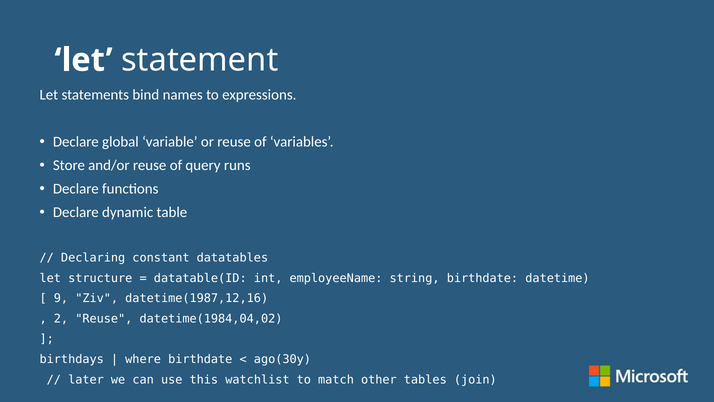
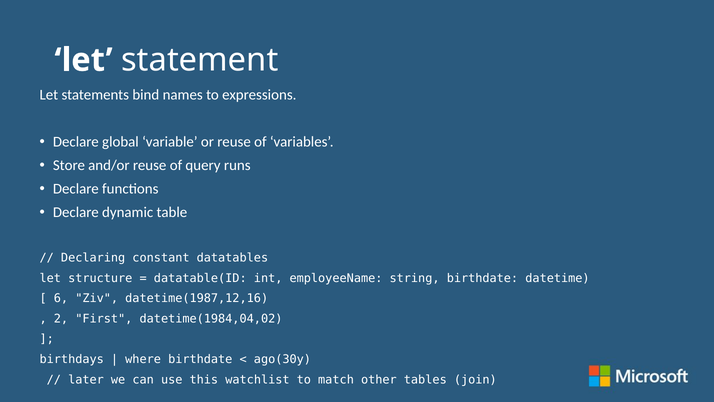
9: 9 -> 6
2 Reuse: Reuse -> First
